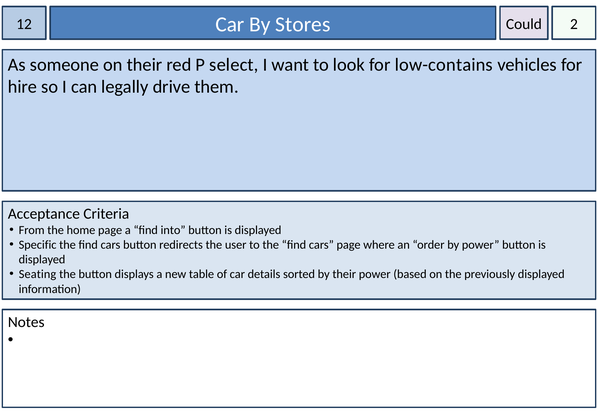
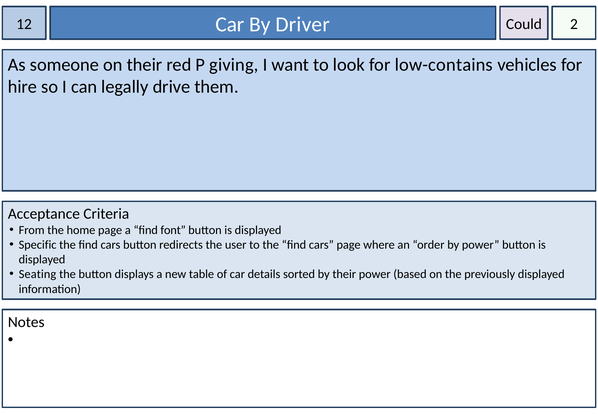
Stores: Stores -> Driver
select: select -> giving
into: into -> font
